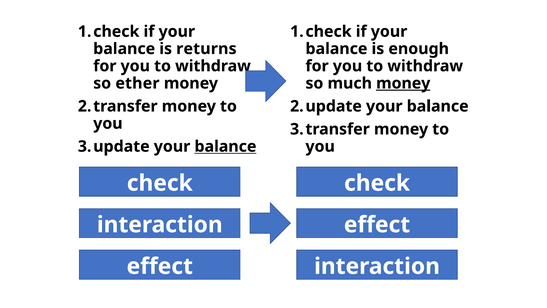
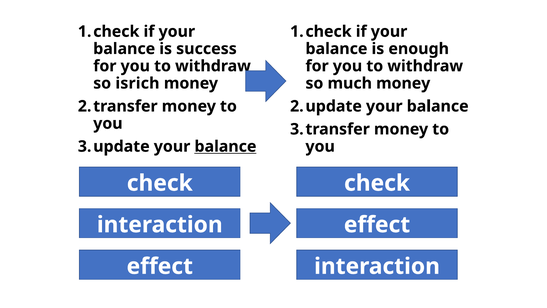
returns: returns -> success
ether: ether -> isrich
money at (403, 83) underline: present -> none
